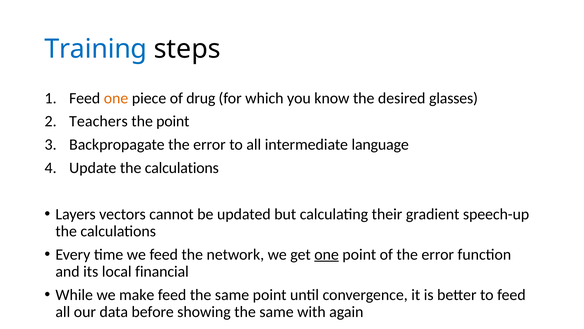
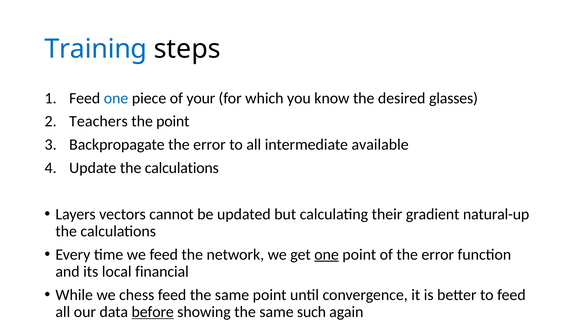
one at (116, 98) colour: orange -> blue
drug: drug -> your
language: language -> available
speech-up: speech-up -> natural-up
make: make -> chess
before underline: none -> present
with: with -> such
